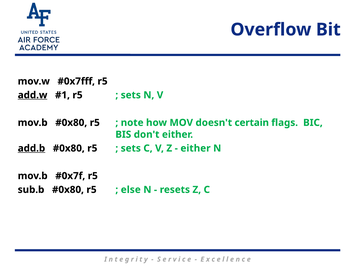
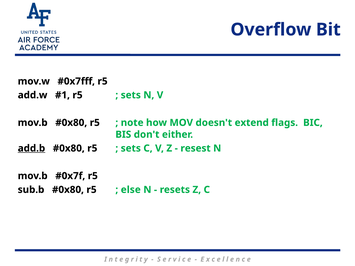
add.w underline: present -> none
certain: certain -> extend
either at (196, 148): either -> resest
